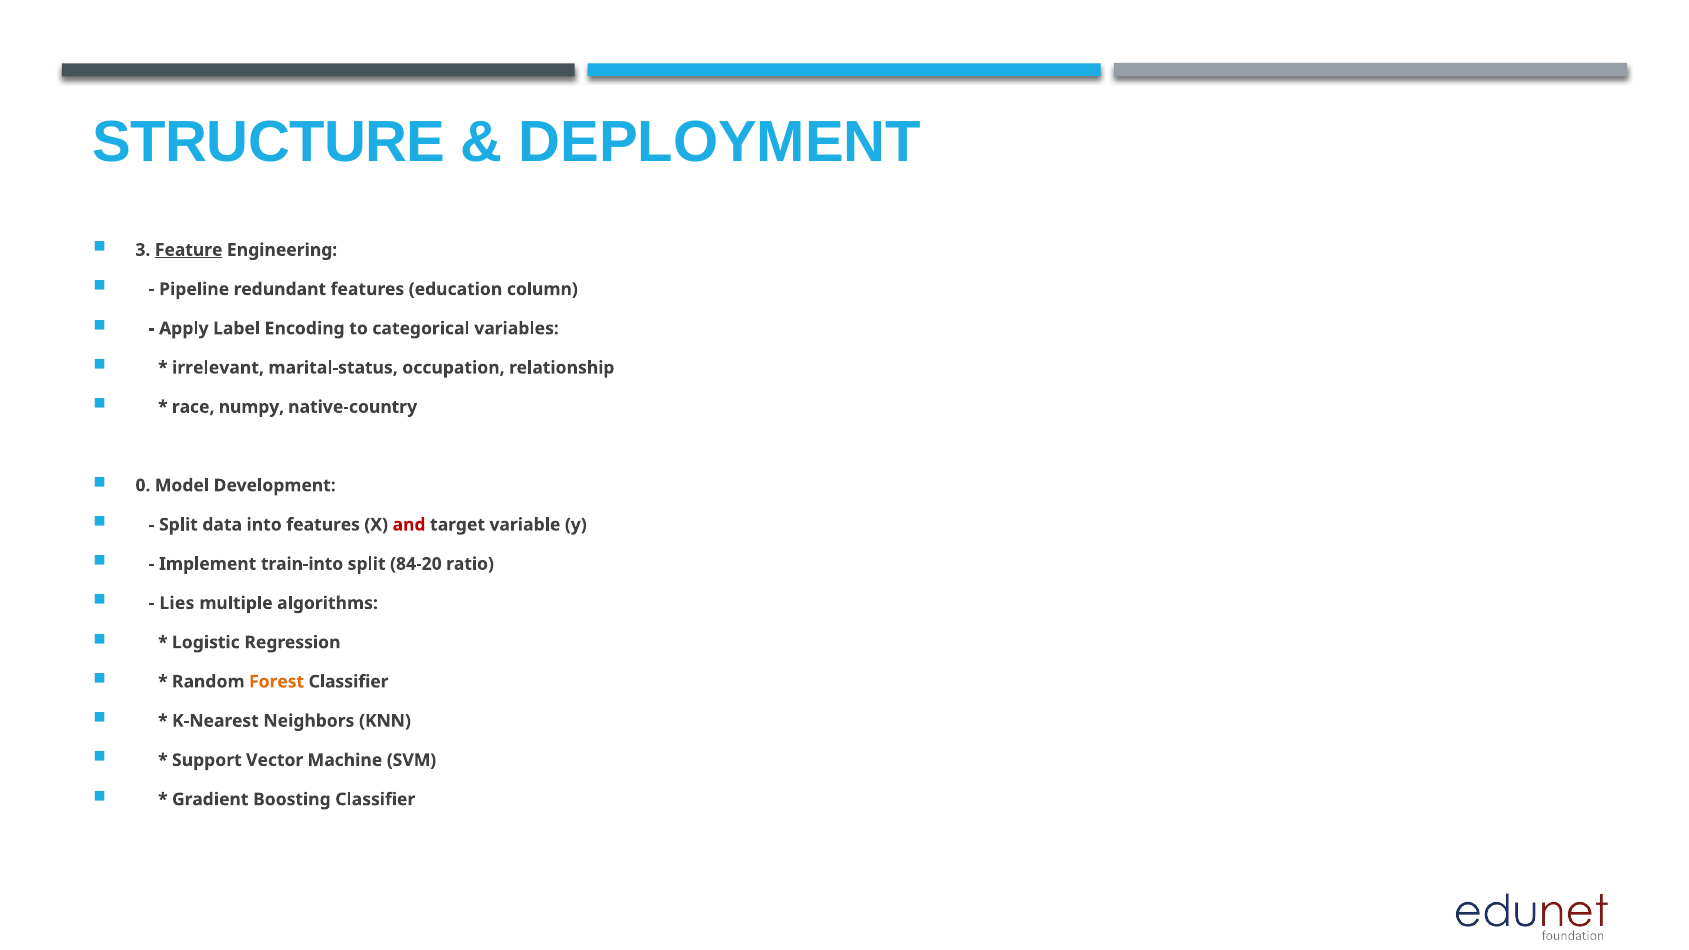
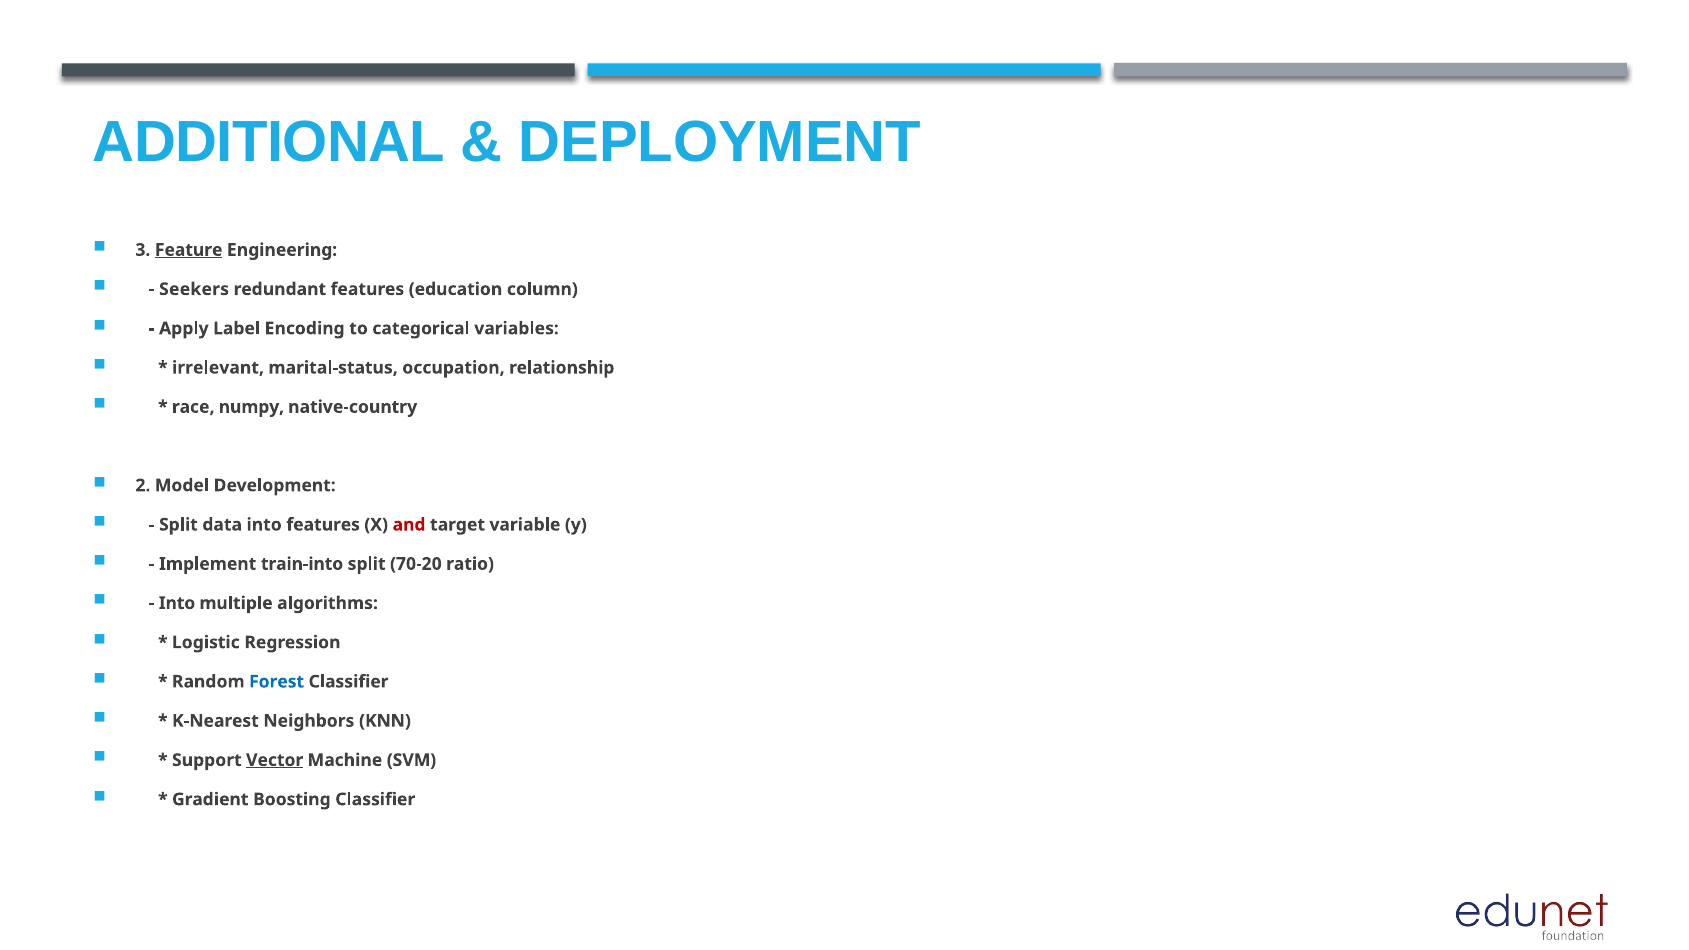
STRUCTURE: STRUCTURE -> ADDITIONAL
Pipeline: Pipeline -> Seekers
0: 0 -> 2
84-20: 84-20 -> 70-20
Lies at (177, 603): Lies -> Into
Forest colour: orange -> blue
Vector underline: none -> present
